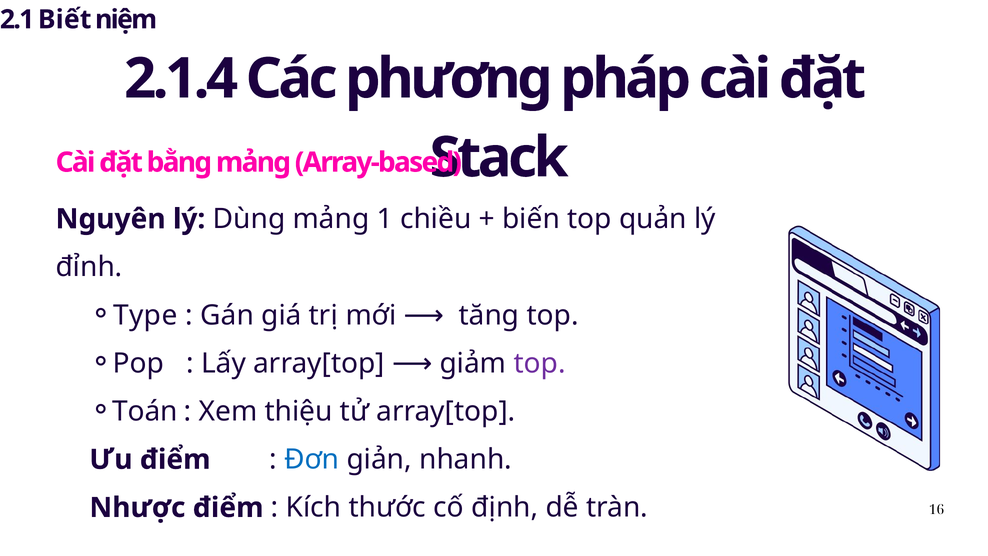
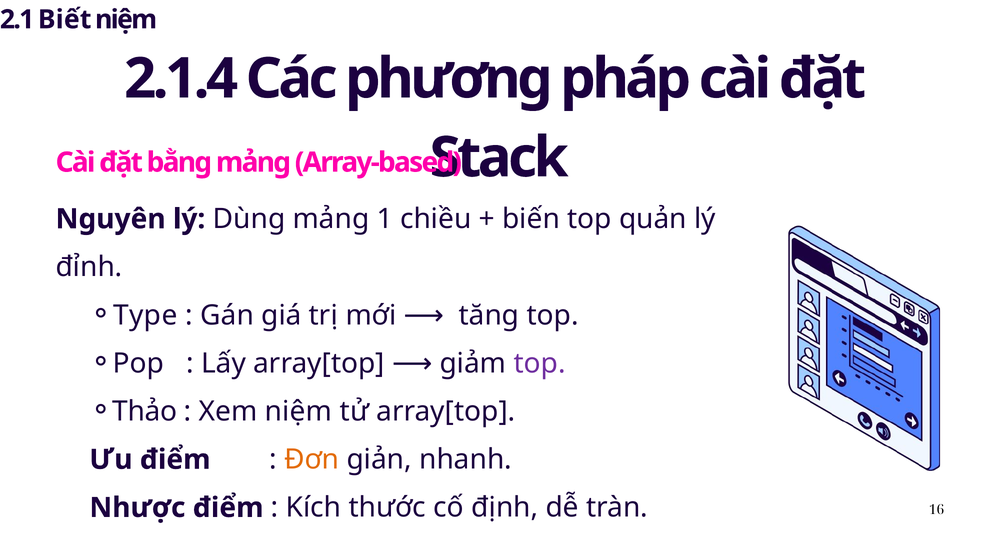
Toán: Toán -> Thảo
Xem thiệu: thiệu -> niệm
Đơn colour: blue -> orange
